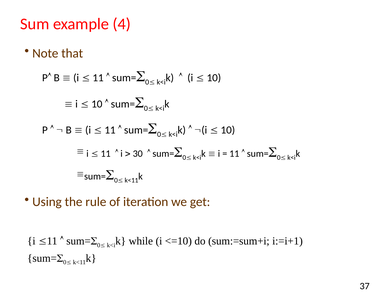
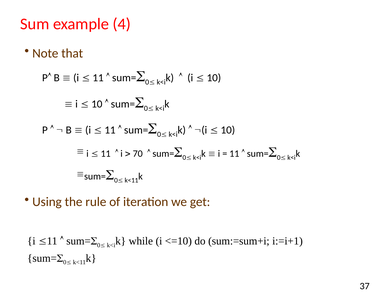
30: 30 -> 70
